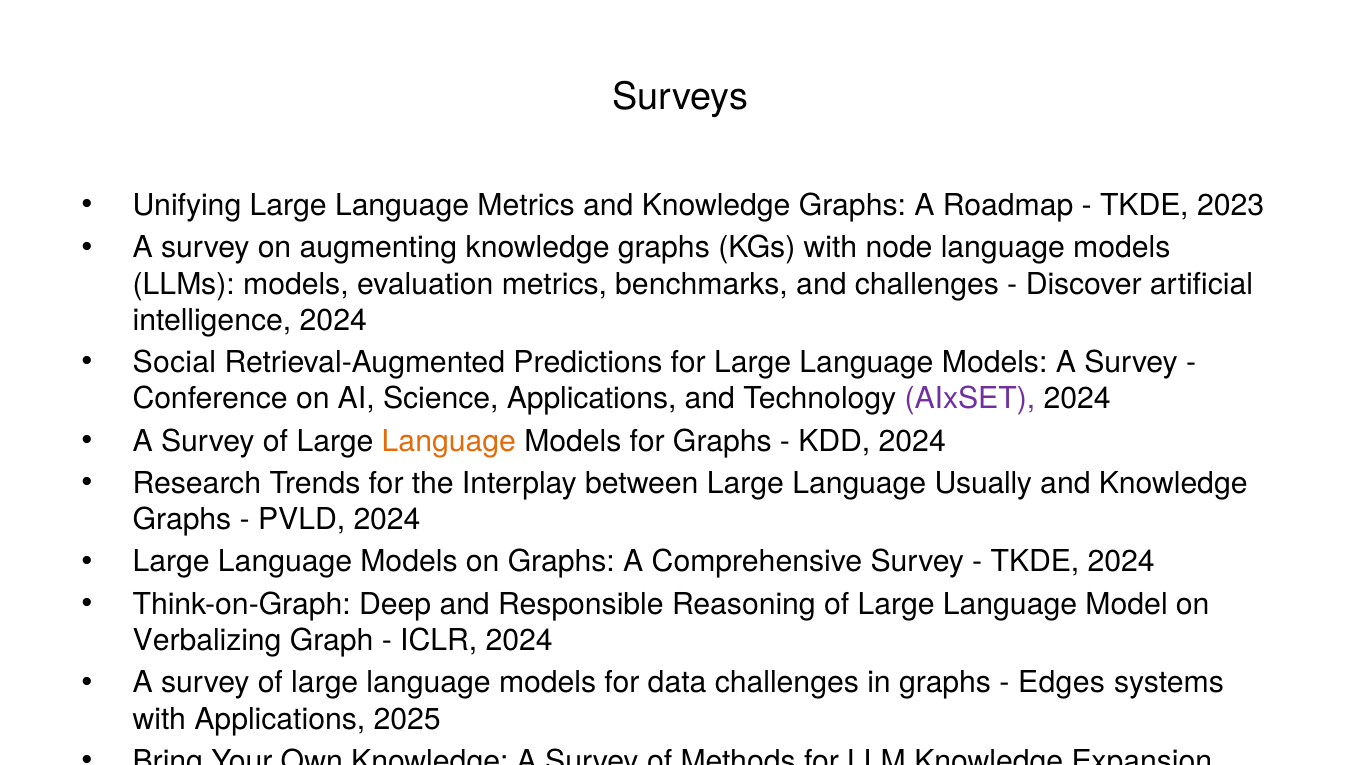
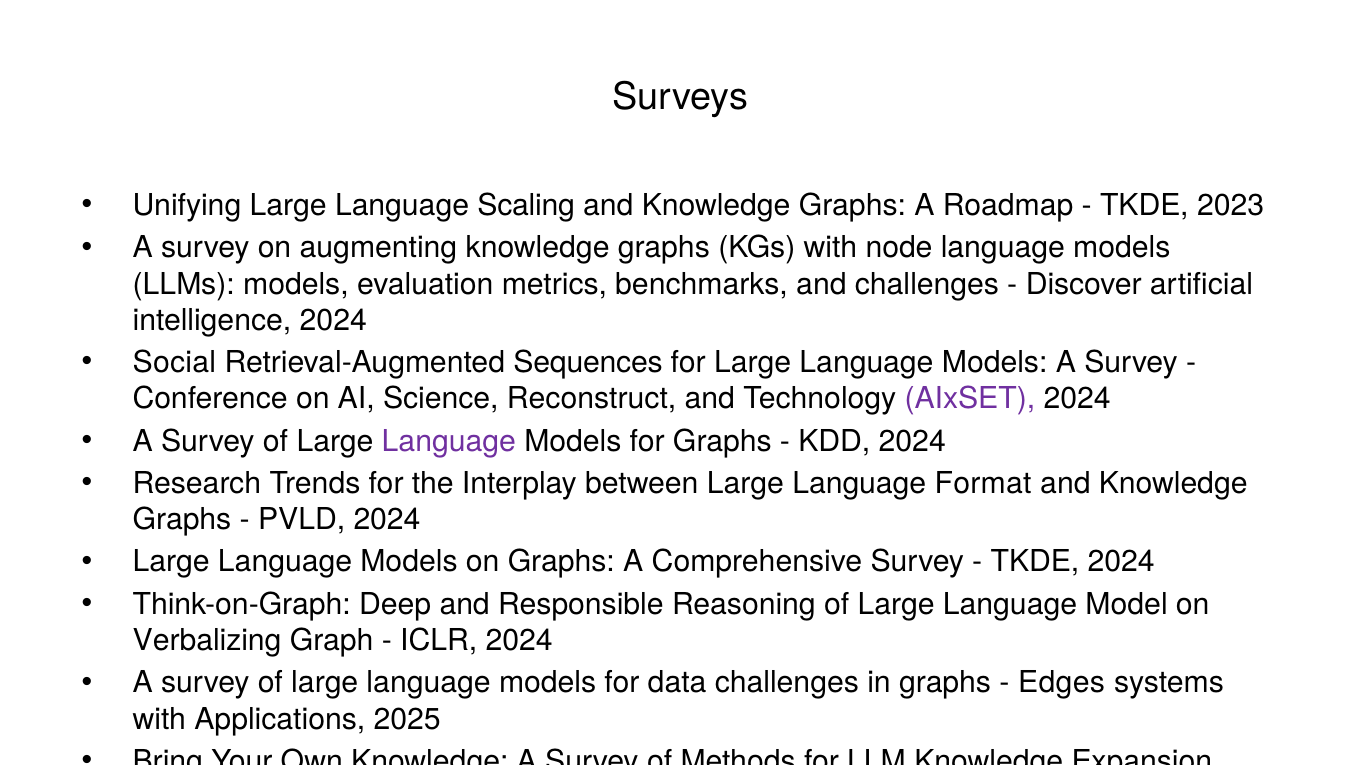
Language Metrics: Metrics -> Scaling
Predictions: Predictions -> Sequences
Science Applications: Applications -> Reconstruct
Language at (449, 442) colour: orange -> purple
Usually: Usually -> Format
